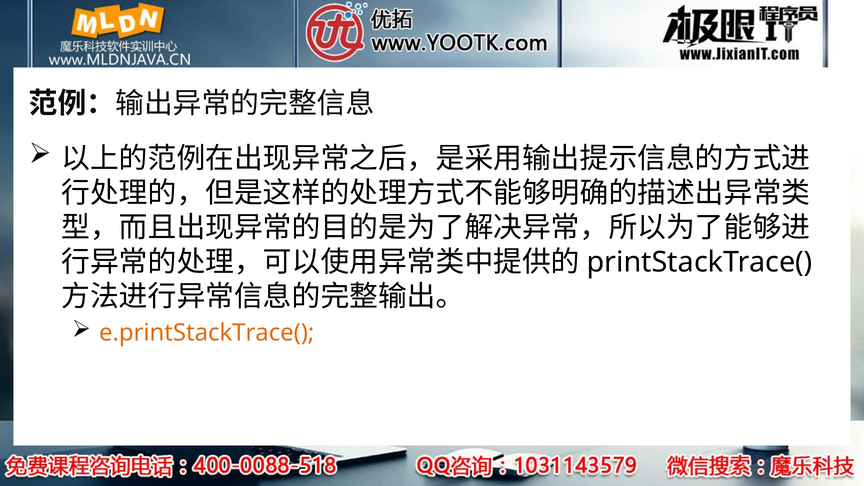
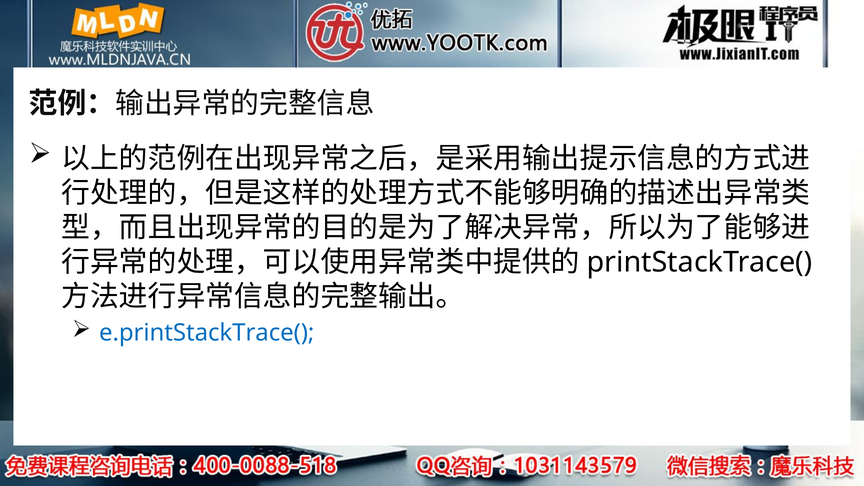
e.printStackTrace( colour: orange -> blue
